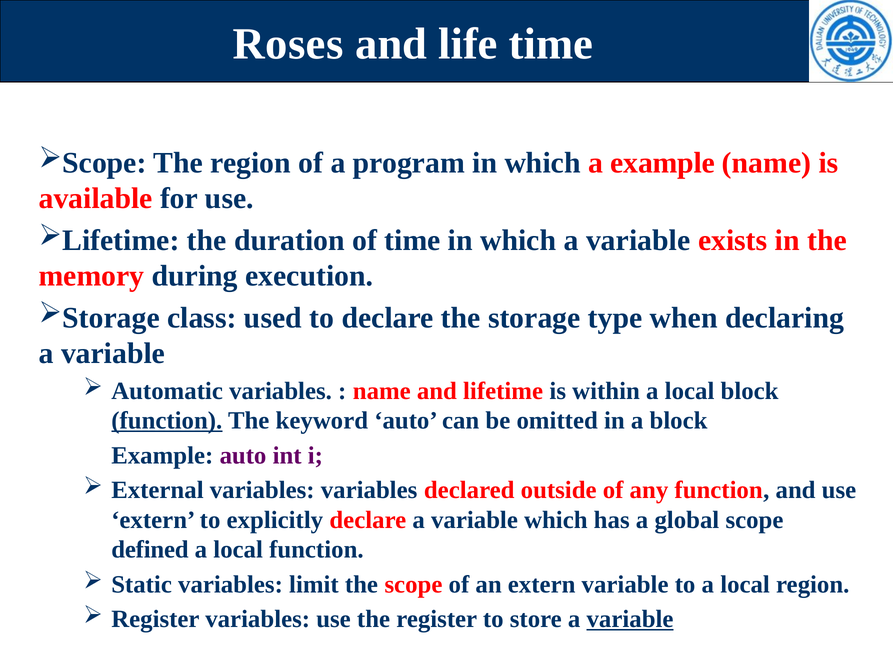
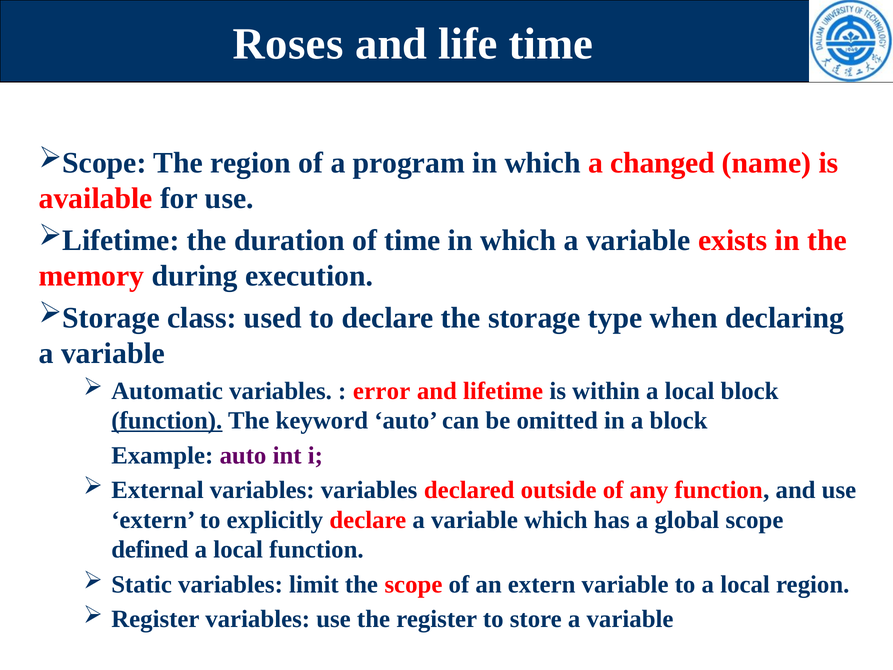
a example: example -> changed
name at (382, 391): name -> error
variable at (630, 619) underline: present -> none
